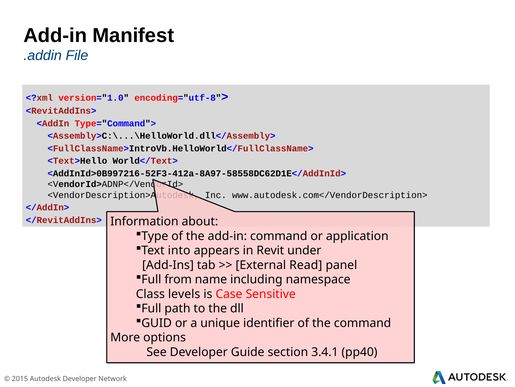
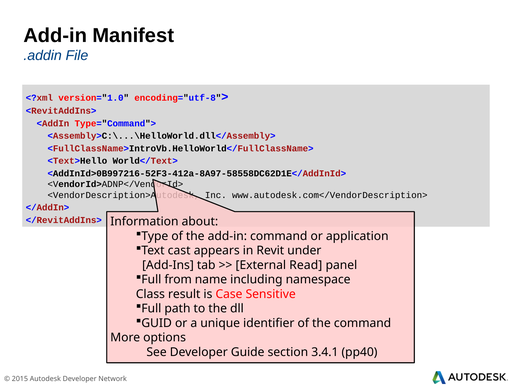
into: into -> cast
levels: levels -> result
